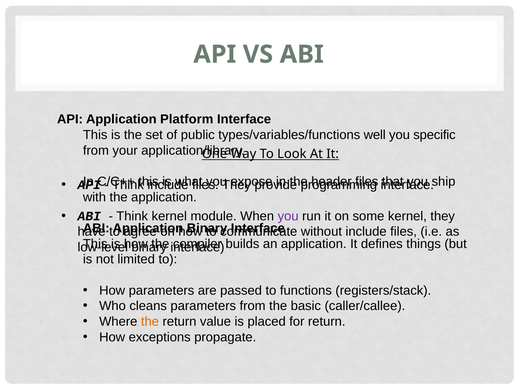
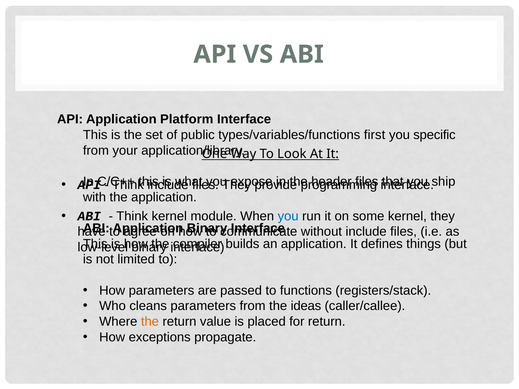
well: well -> first
you at (288, 216) colour: purple -> blue
basic: basic -> ideas
